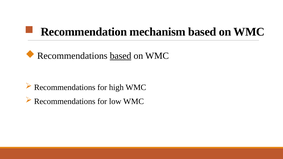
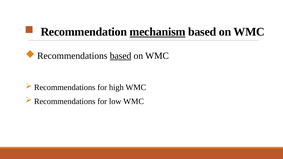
mechanism underline: none -> present
